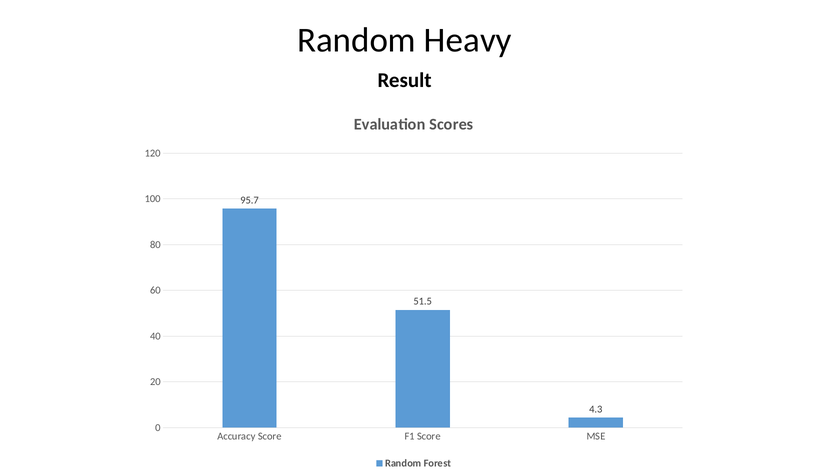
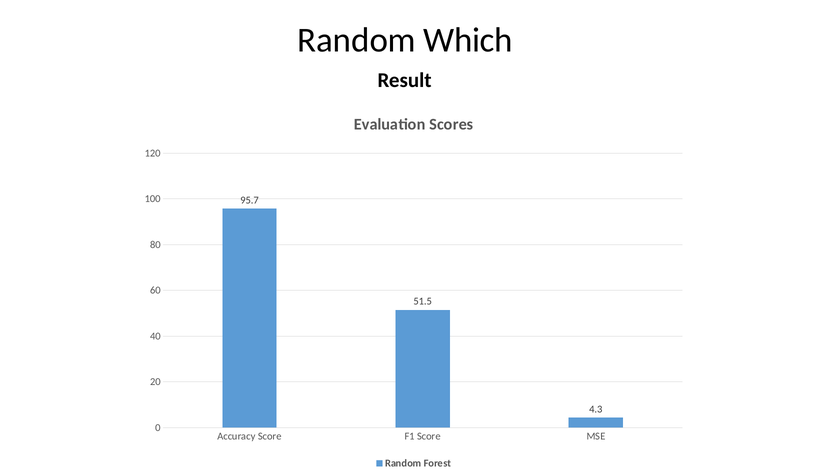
Heavy: Heavy -> Which
